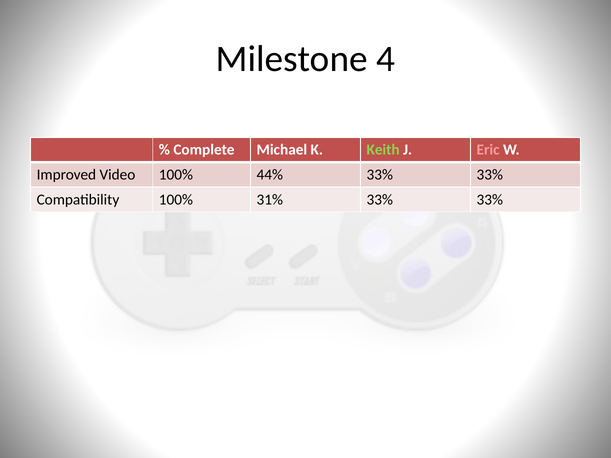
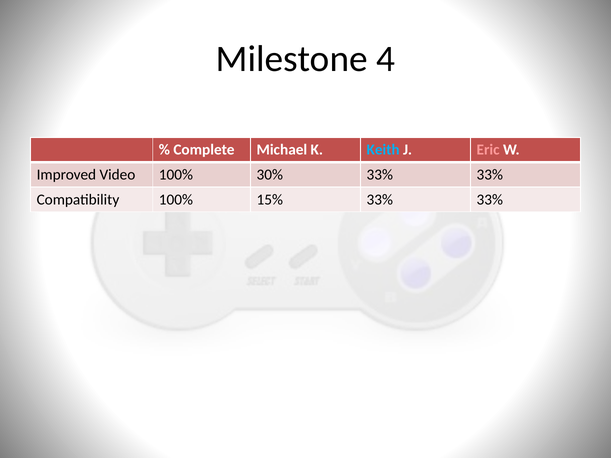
Keith colour: light green -> light blue
44%: 44% -> 30%
31%: 31% -> 15%
